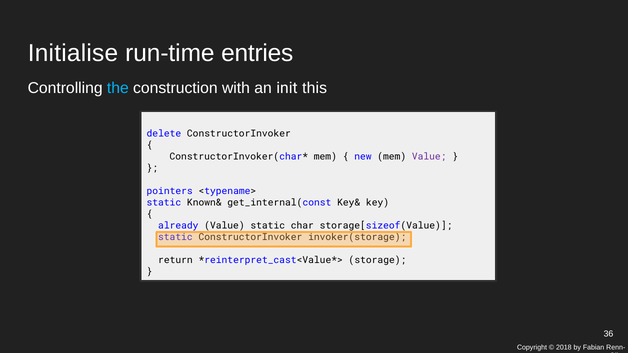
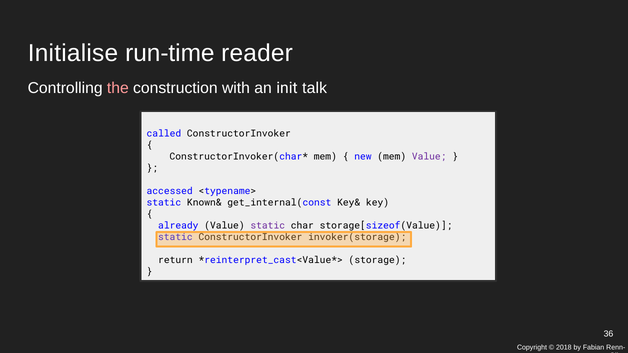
entries: entries -> reader
the colour: light blue -> pink
this: this -> talk
delete: delete -> called
pointers: pointers -> accessed
static at (268, 226) colour: black -> purple
